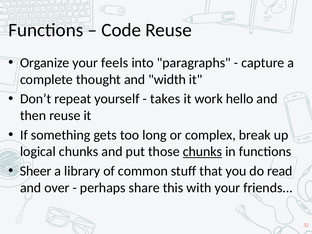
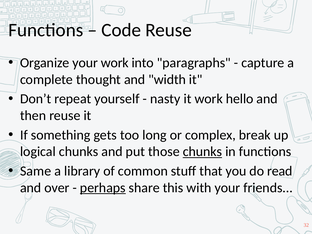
your feels: feels -> work
takes: takes -> nasty
Sheer: Sheer -> Same
perhaps underline: none -> present
